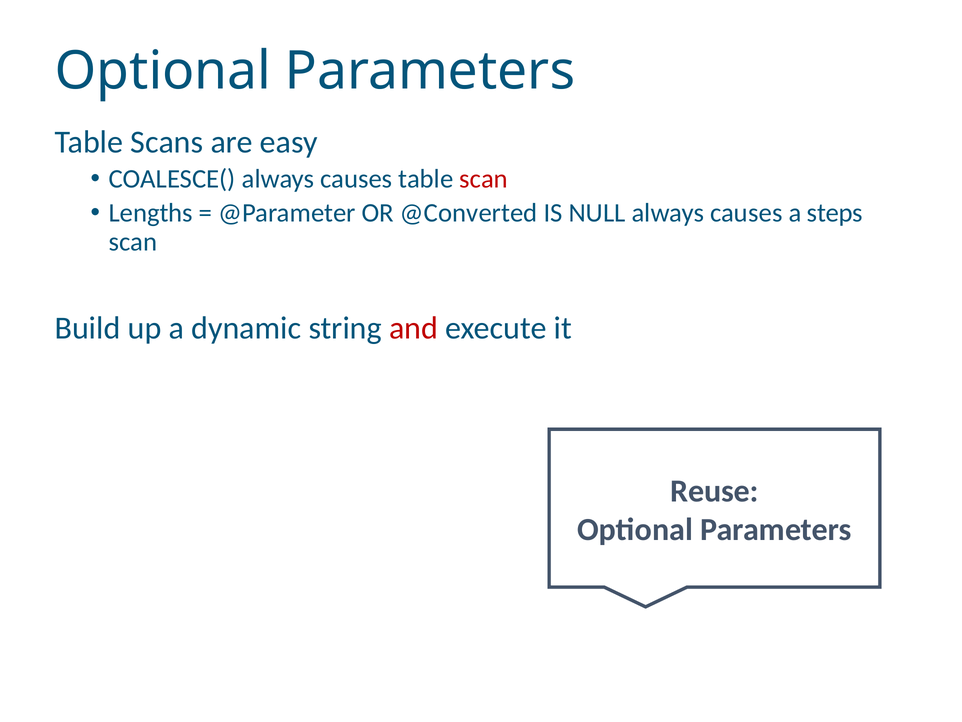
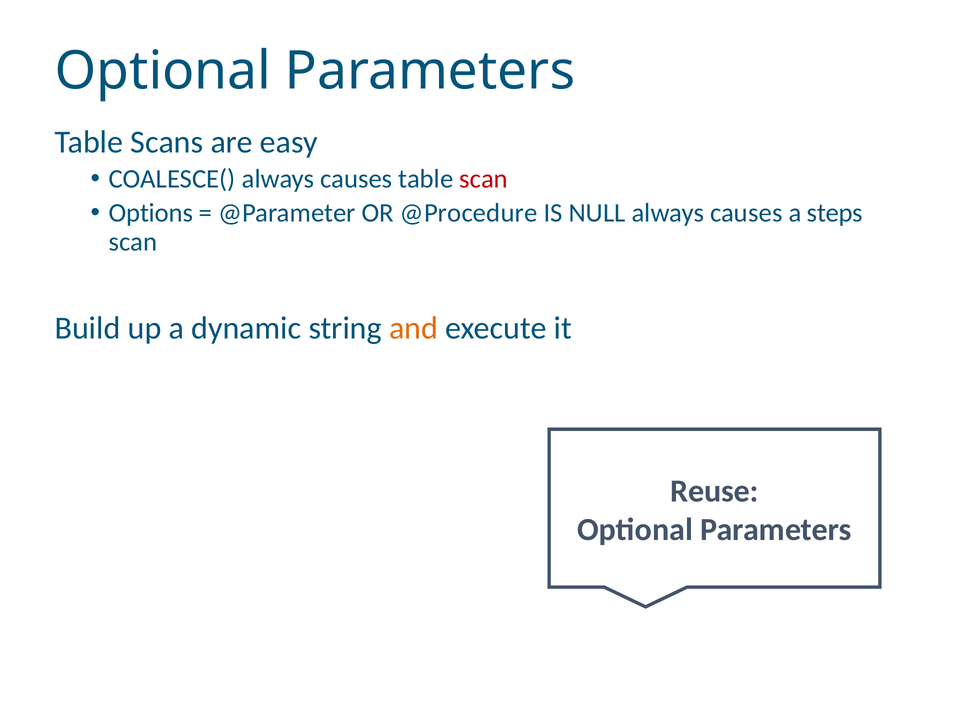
Lengths: Lengths -> Options
@Converted: @Converted -> @Procedure
and colour: red -> orange
